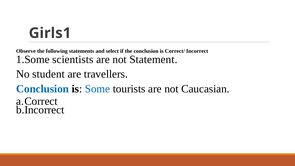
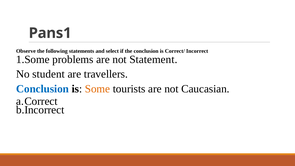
Girls1: Girls1 -> Pans1
scientists: scientists -> problems
Some colour: blue -> orange
